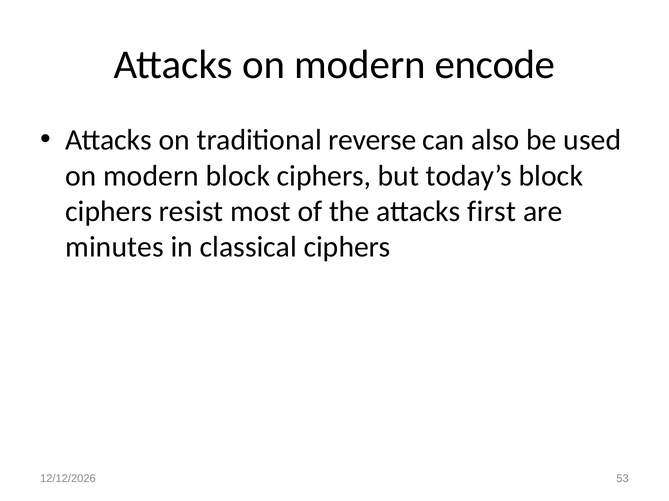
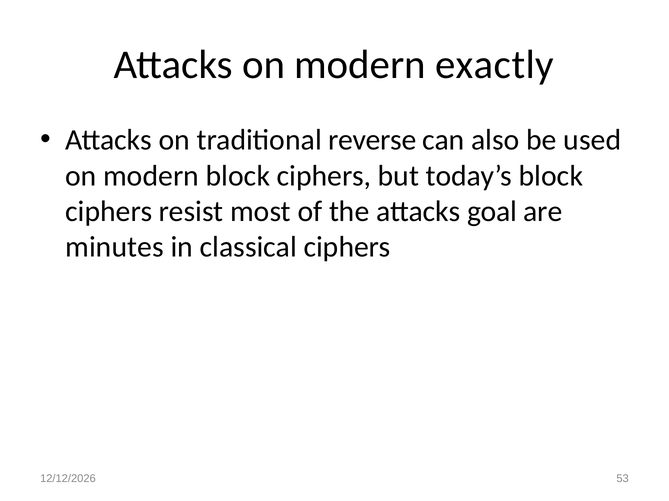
encode: encode -> exactly
first: first -> goal
